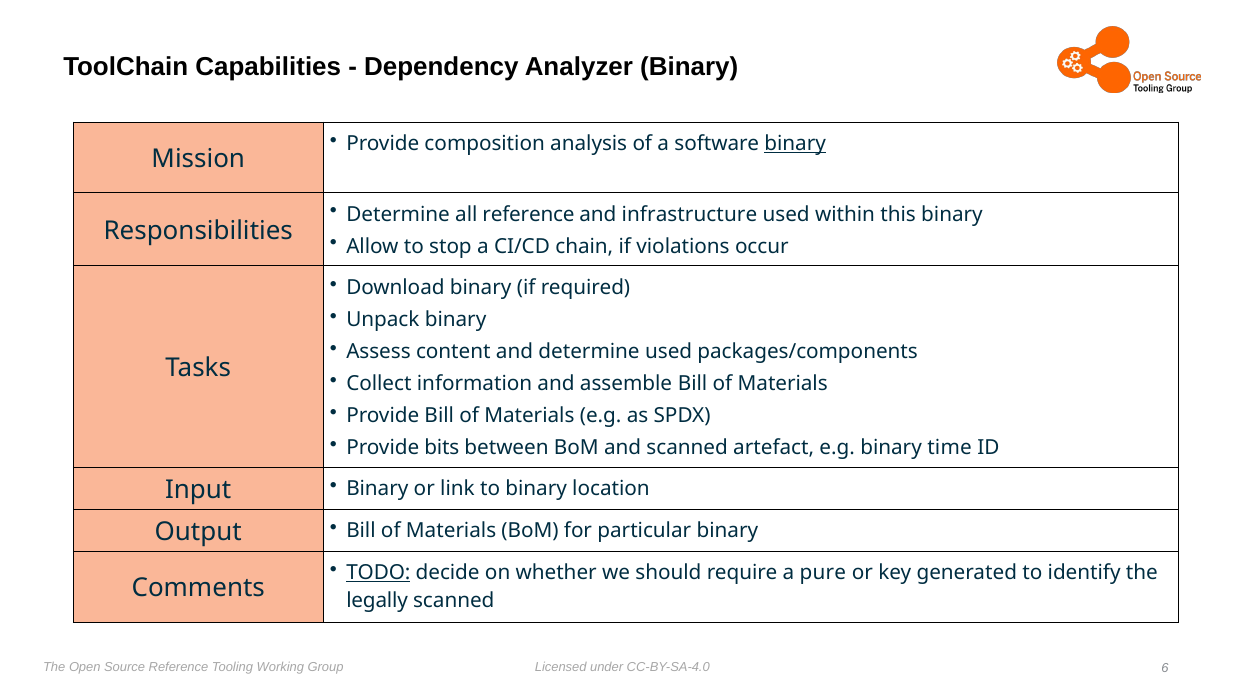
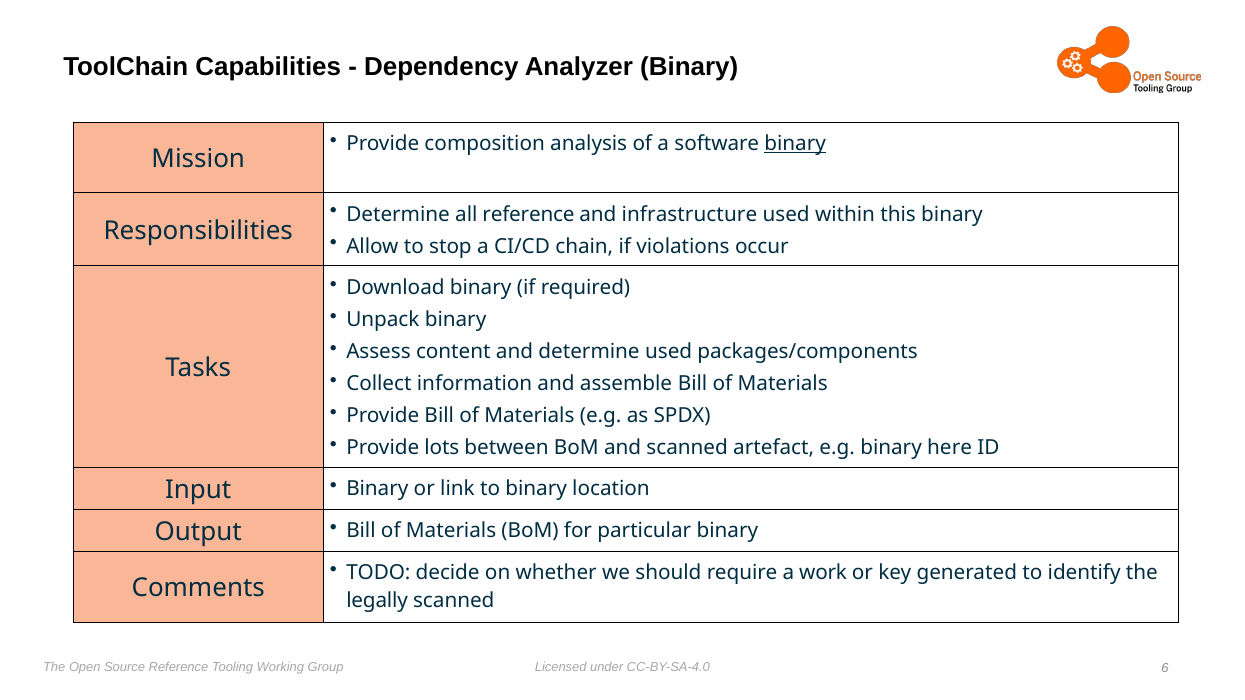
bits: bits -> lots
time: time -> here
TODO underline: present -> none
pure: pure -> work
